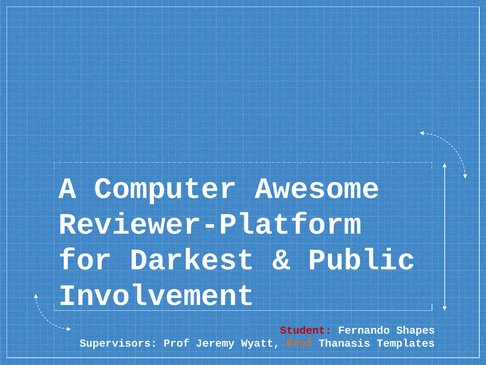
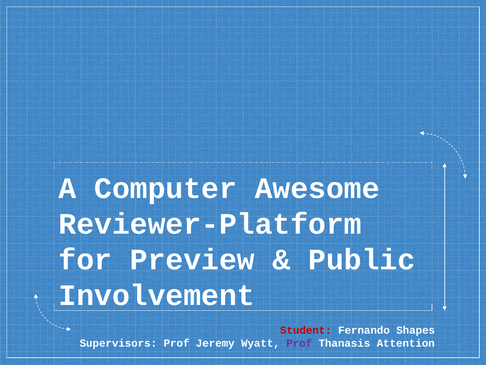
Darkest: Darkest -> Preview
Prof at (299, 343) colour: orange -> purple
Templates: Templates -> Attention
